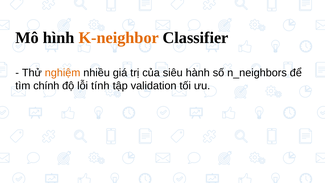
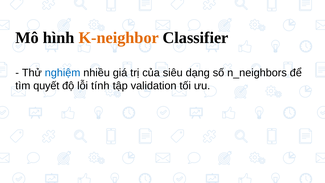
nghiệm colour: orange -> blue
hành: hành -> dạng
chính: chính -> quyết
